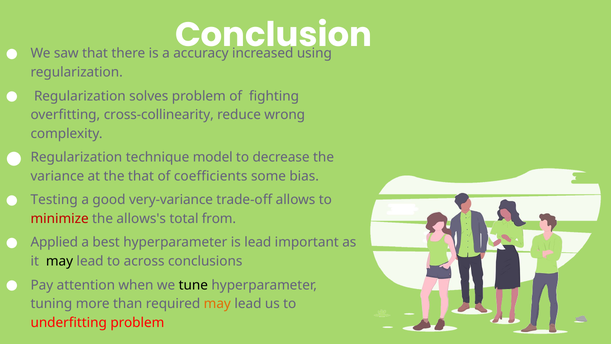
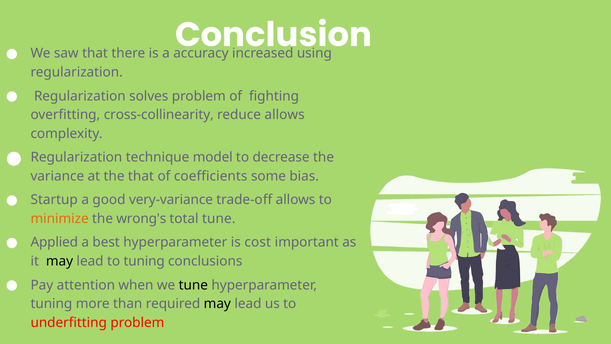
reduce wrong: wrong -> allows
Testing: Testing -> Startup
minimize colour: red -> orange
allows's: allows's -> wrong's
total from: from -> tune
is lead: lead -> cost
to across: across -> tuning
may at (217, 304) colour: orange -> black
